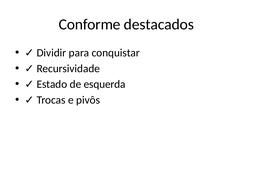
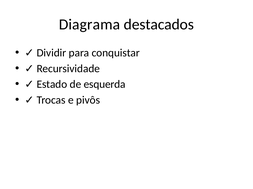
Conforme: Conforme -> Diagrama
